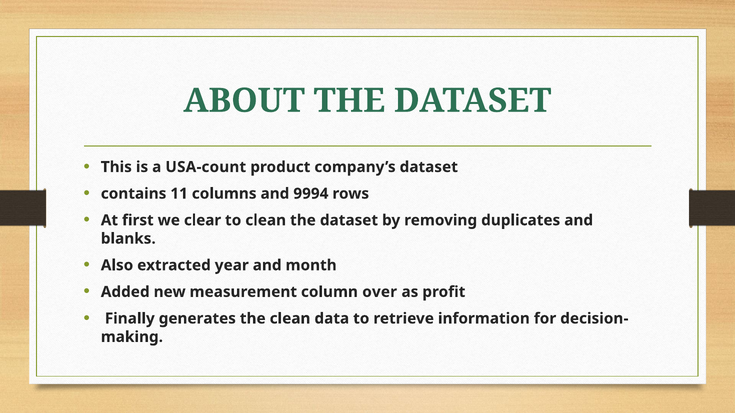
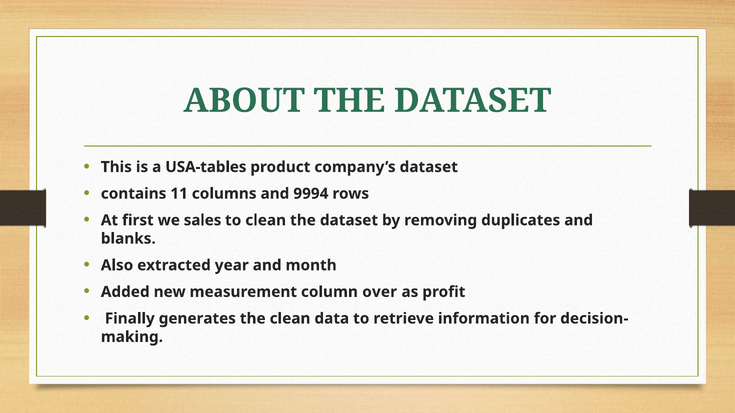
USA-count: USA-count -> USA-tables
clear: clear -> sales
